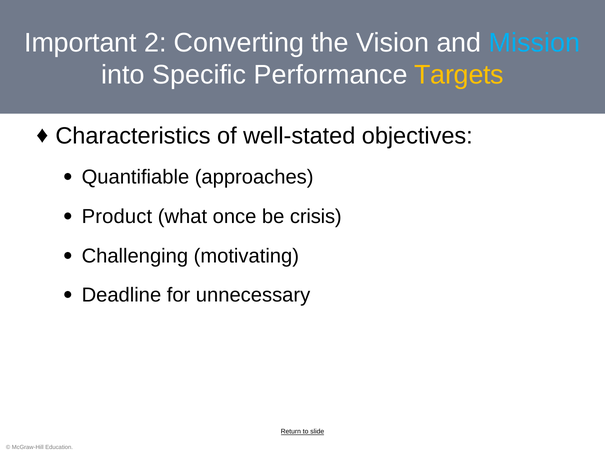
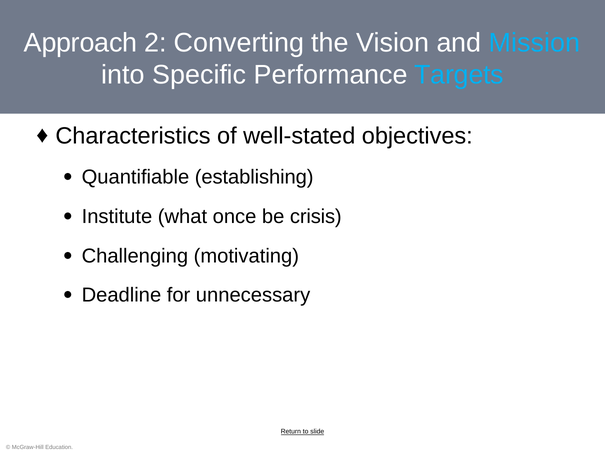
Important: Important -> Approach
Targets colour: yellow -> light blue
approaches: approaches -> establishing
Product: Product -> Institute
